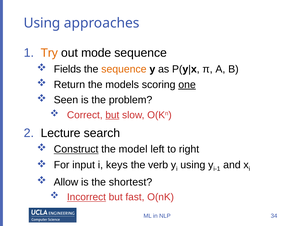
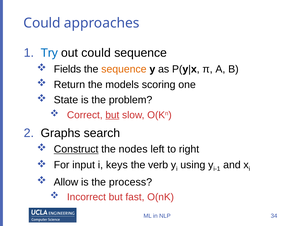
Using at (42, 23): Using -> Could
Try colour: orange -> blue
out mode: mode -> could
one underline: present -> none
Seen: Seen -> State
Lecture: Lecture -> Graphs
model: model -> nodes
shortest: shortest -> process
Incorrect underline: present -> none
